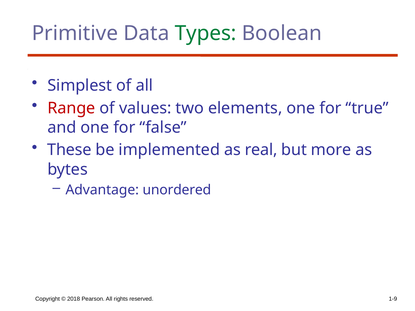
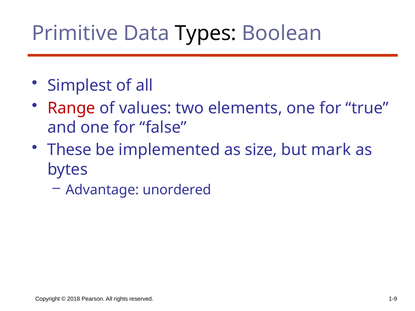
Types colour: green -> black
real: real -> size
more: more -> mark
